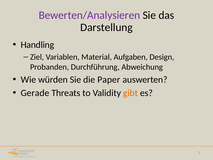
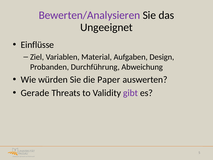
Darstellung: Darstellung -> Ungeeignet
Handling: Handling -> Einflüsse
gibt colour: orange -> purple
